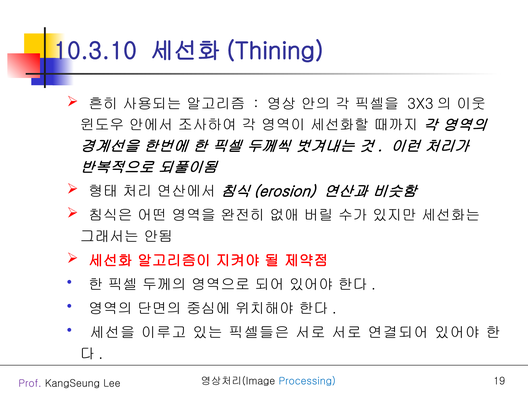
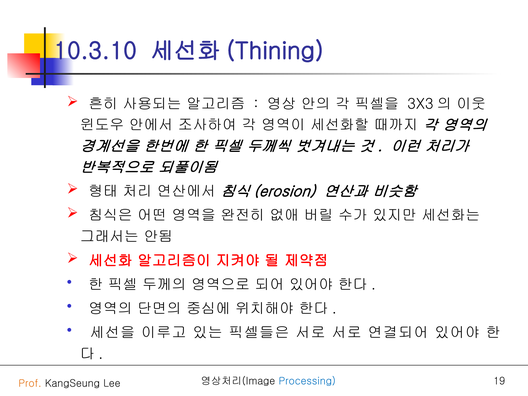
Prof colour: purple -> orange
